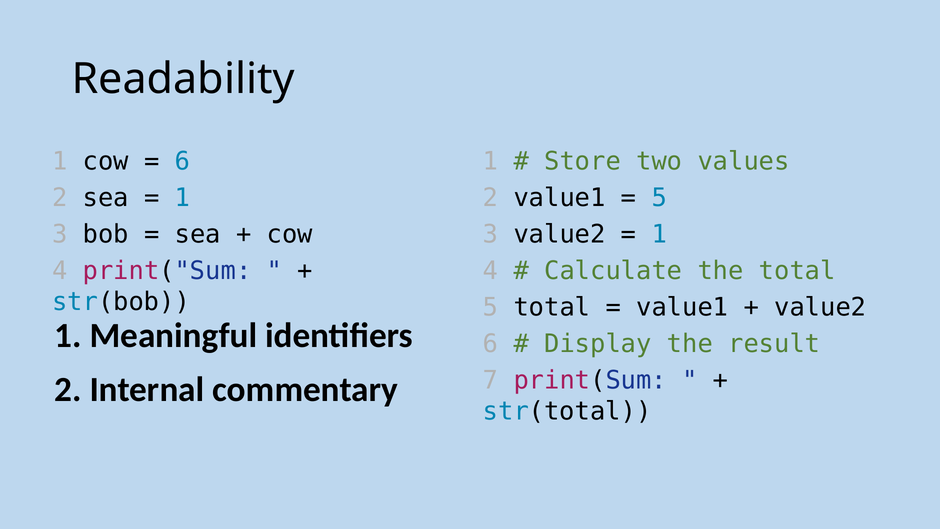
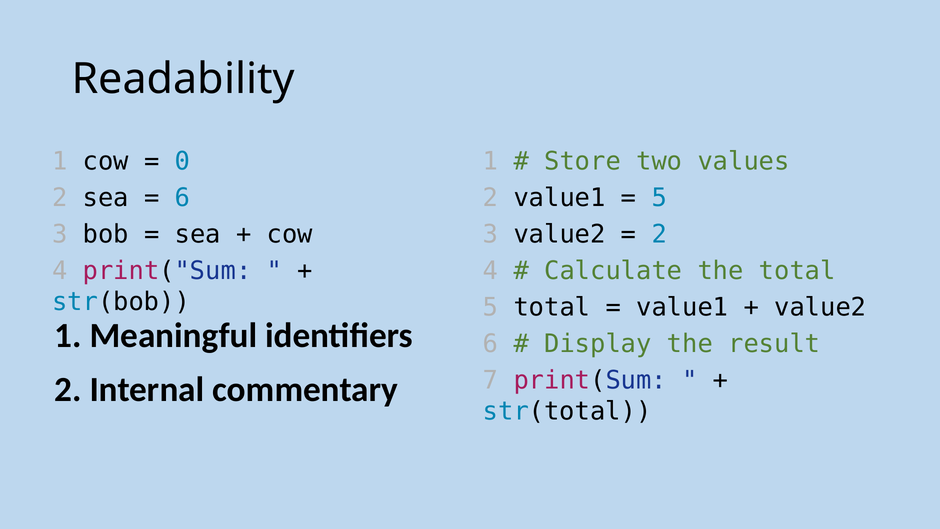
6 at (182, 161): 6 -> 0
1 at (182, 198): 1 -> 6
1 at (659, 234): 1 -> 2
